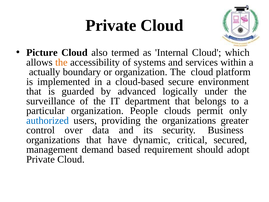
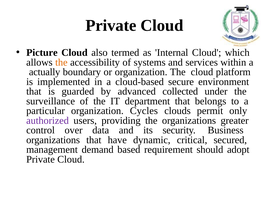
logically: logically -> collected
People: People -> Cycles
authorized colour: blue -> purple
